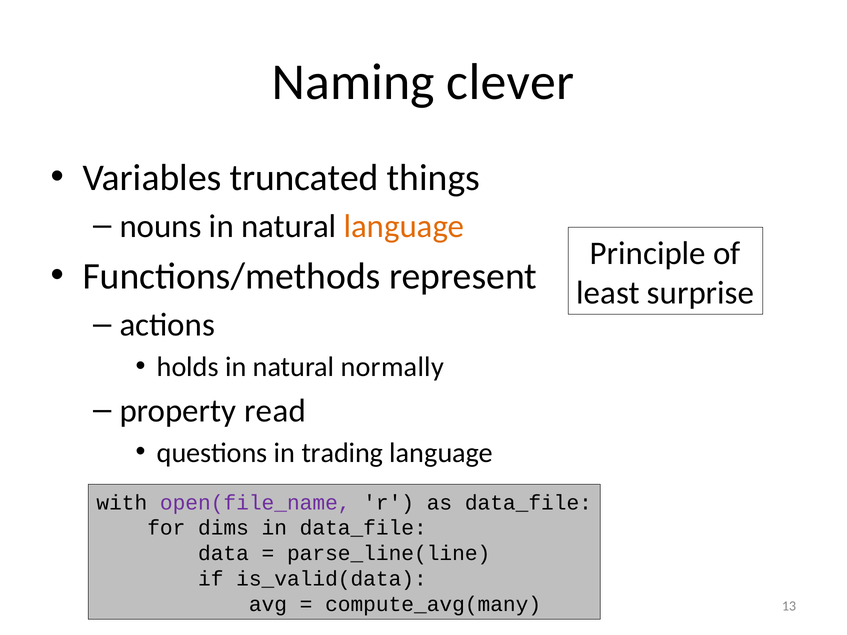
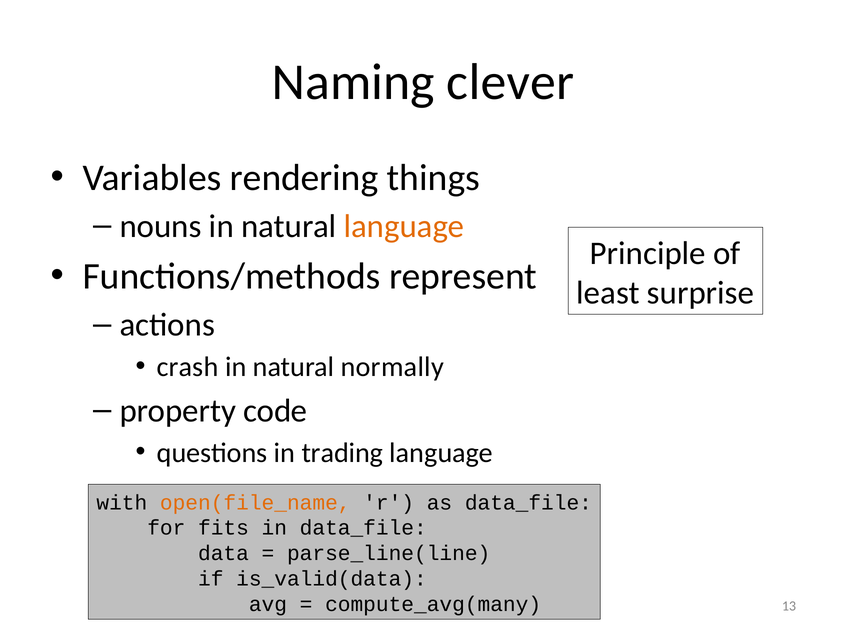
truncated: truncated -> rendering
holds: holds -> crash
read: read -> code
open(file_name colour: purple -> orange
dims: dims -> fits
